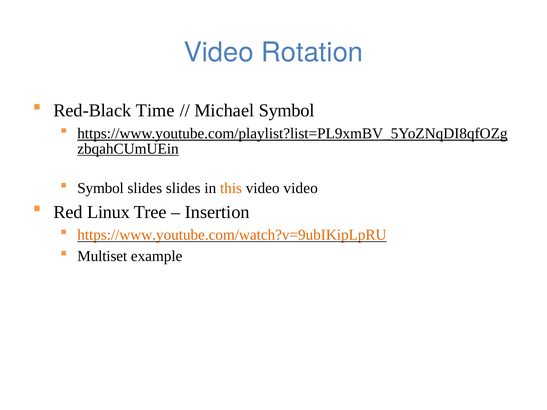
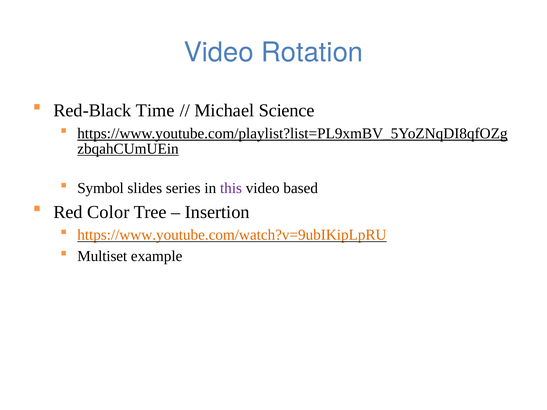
Michael Symbol: Symbol -> Science
slides slides: slides -> series
this colour: orange -> purple
video video: video -> based
Linux: Linux -> Color
